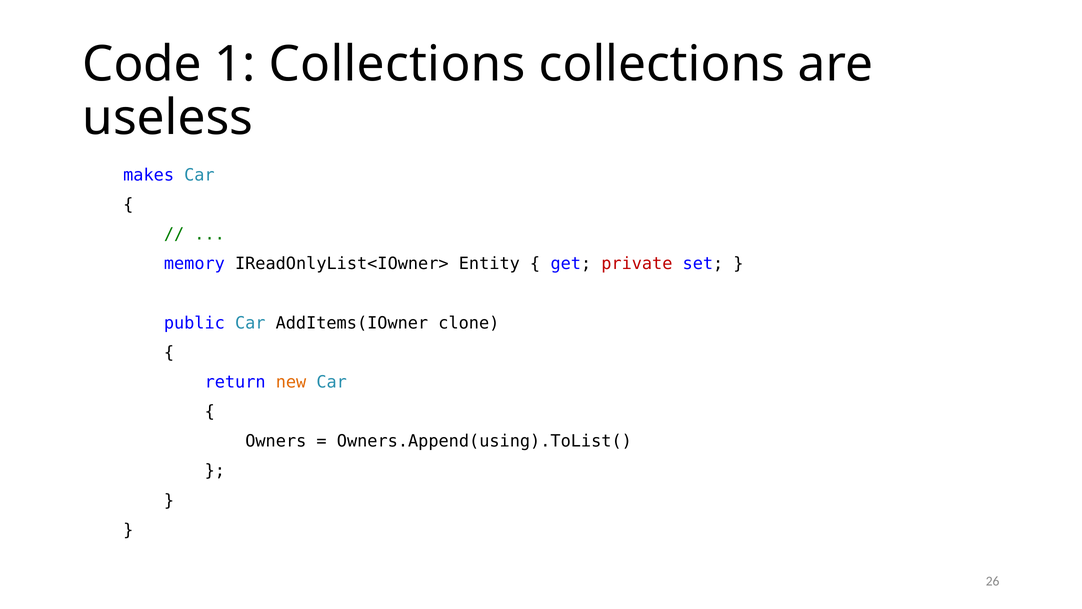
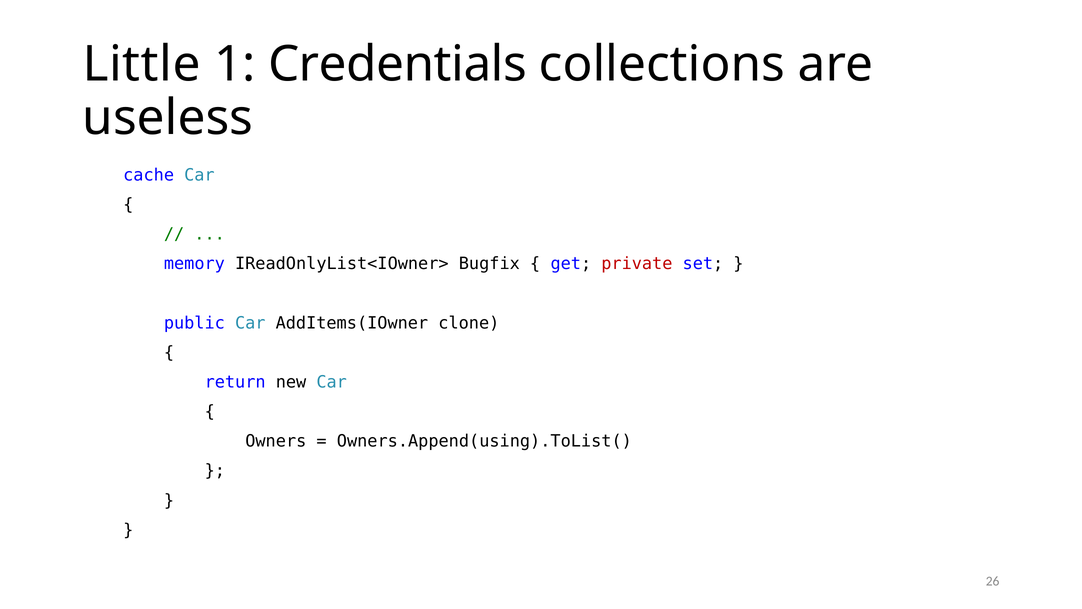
Code: Code -> Little
1 Collections: Collections -> Credentials
makes: makes -> cache
Entity: Entity -> Bugfix
new colour: orange -> black
